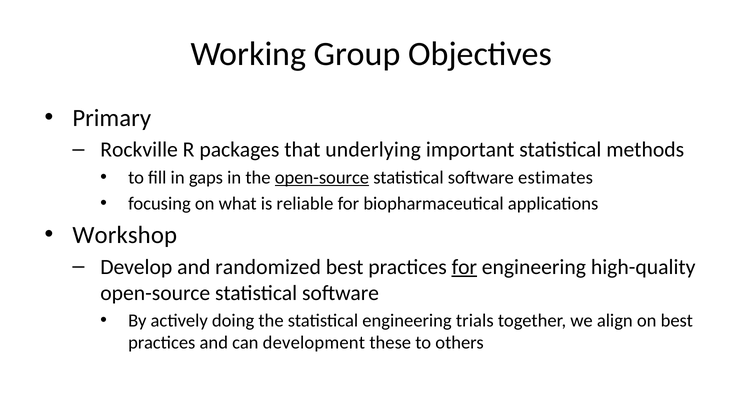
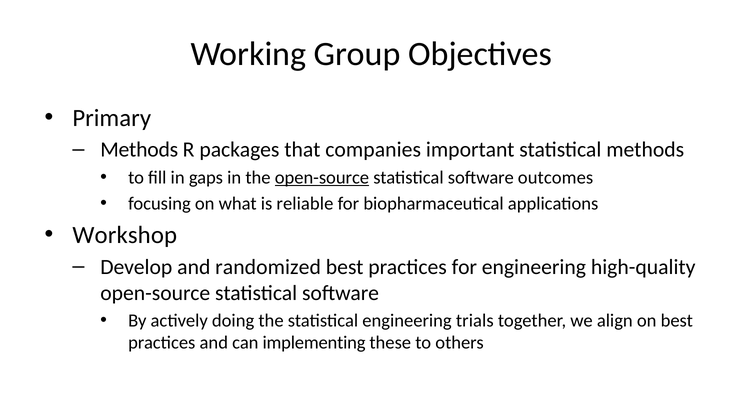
Rockville at (139, 150): Rockville -> Methods
underlying: underlying -> companies
estimates: estimates -> outcomes
for at (464, 267) underline: present -> none
development: development -> implementing
